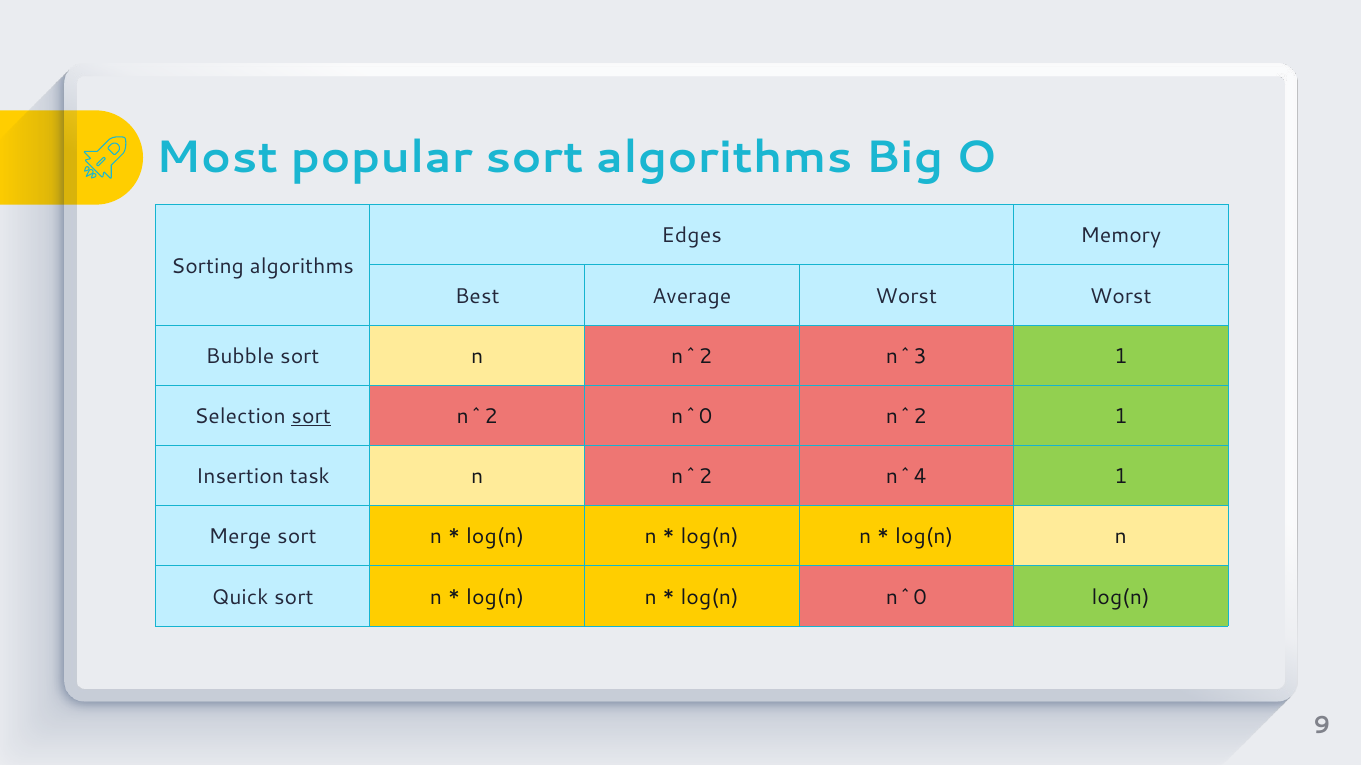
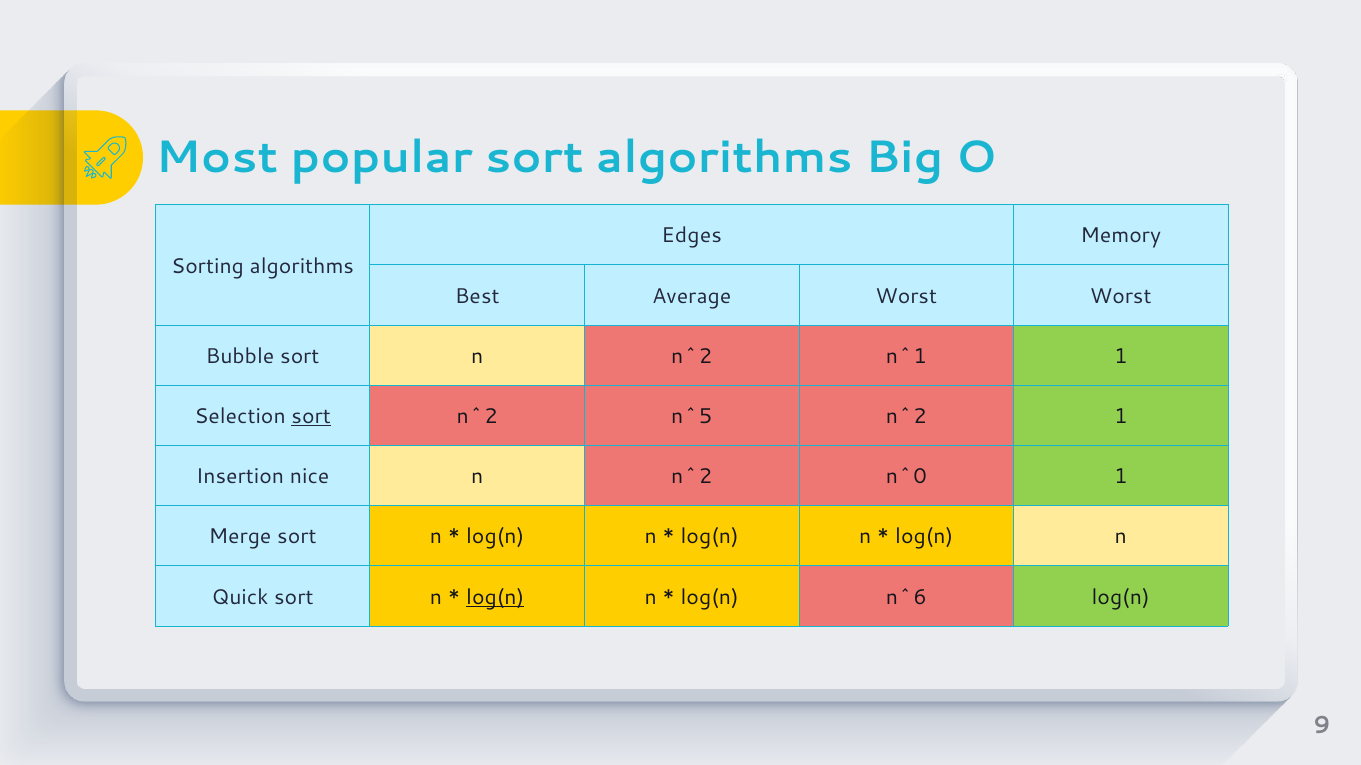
n^3: n^3 -> n^1
n^2 n^0: n^0 -> n^5
task: task -> nice
n^4: n^4 -> n^0
log(n at (495, 598) underline: none -> present
log(n n^0: n^0 -> n^6
